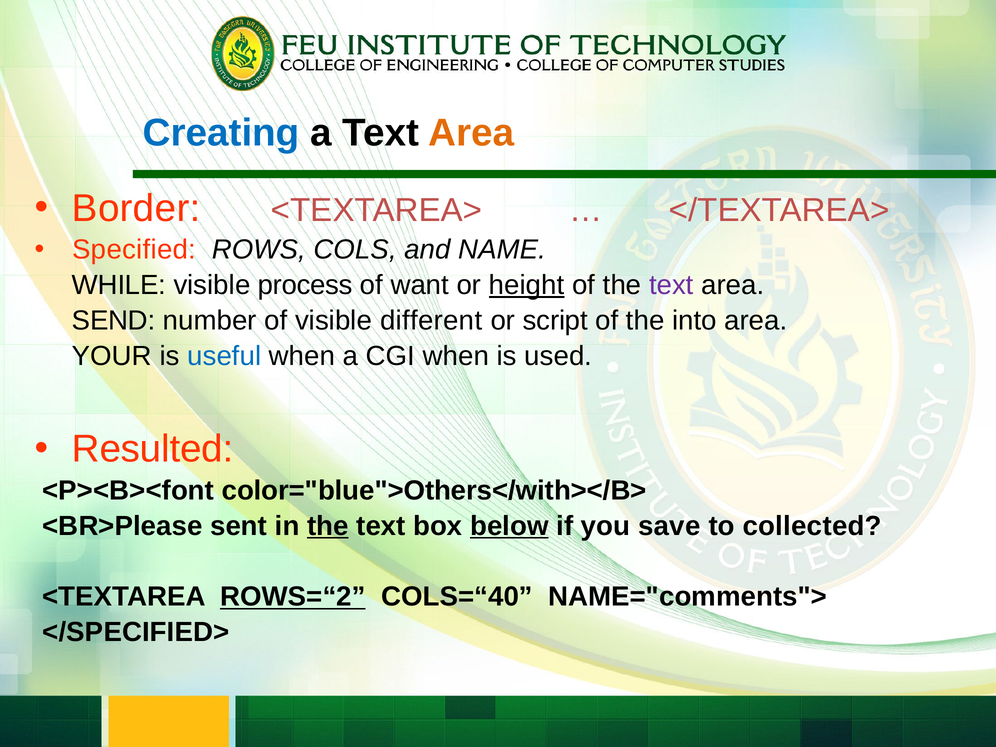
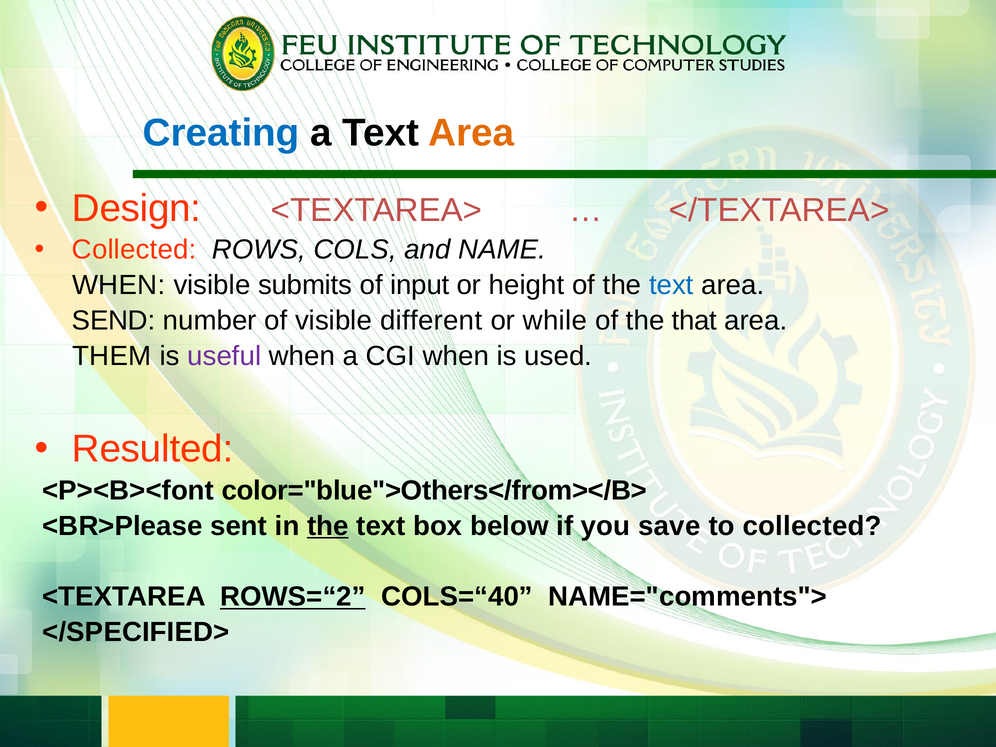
Border: Border -> Design
Specified at (134, 250): Specified -> Collected
WHILE at (119, 285): WHILE -> WHEN
process: process -> submits
want: want -> input
height underline: present -> none
text at (671, 285) colour: purple -> blue
script: script -> while
into: into -> that
YOUR: YOUR -> THEM
useful colour: blue -> purple
color="blue">Others</with></B>: color="blue">Others</with></B> -> color="blue">Others</from></B>
below underline: present -> none
